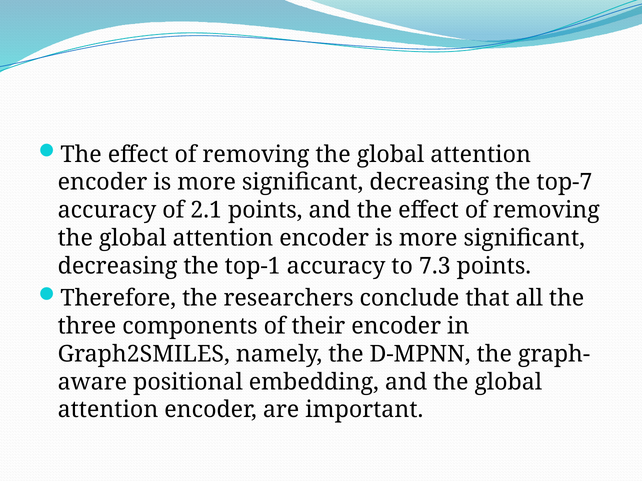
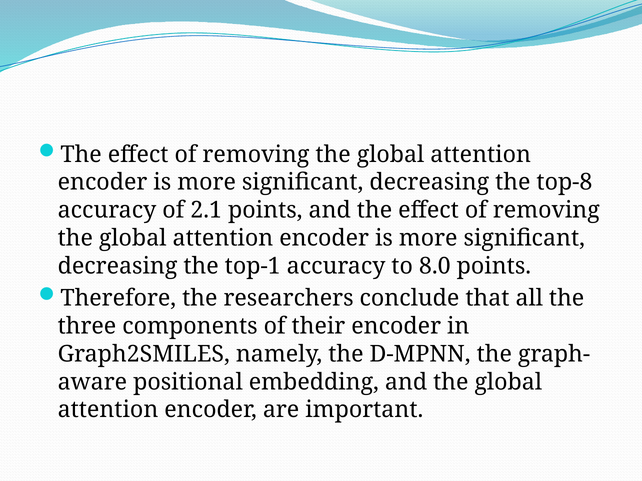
top-7: top-7 -> top-8
7.3: 7.3 -> 8.0
